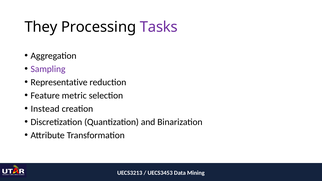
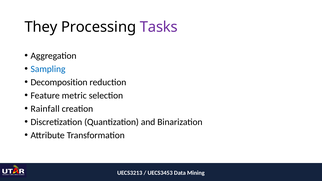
Sampling colour: purple -> blue
Representative: Representative -> Decomposition
Instead: Instead -> Rainfall
